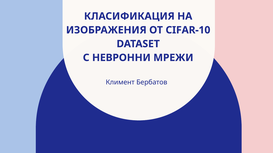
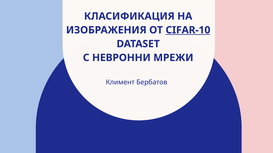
CIFAR-10 underline: none -> present
